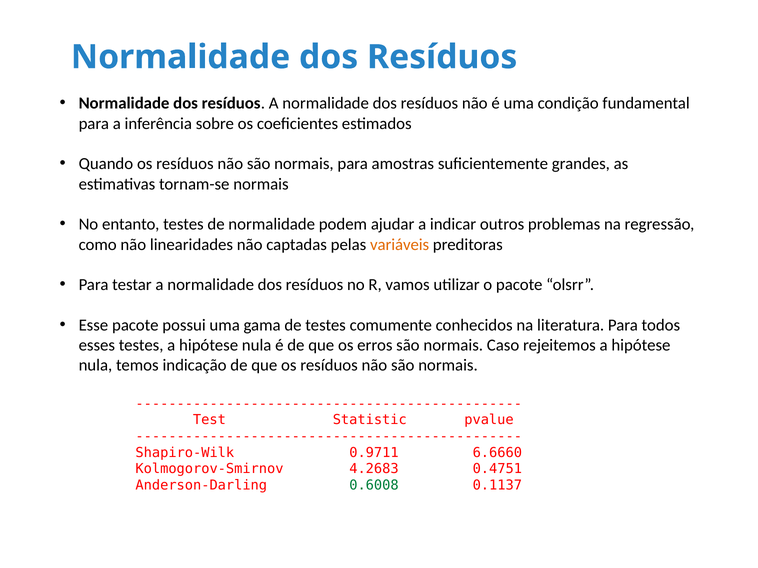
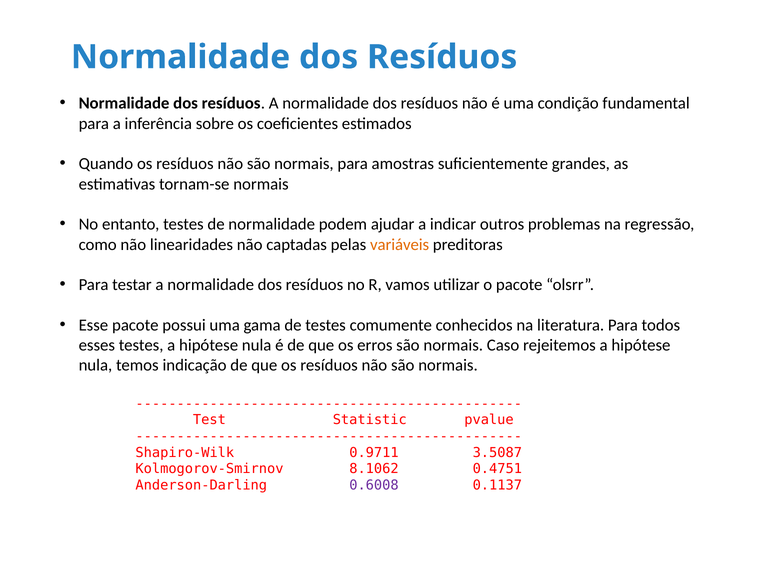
6.6660: 6.6660 -> 3.5087
4.2683: 4.2683 -> 8.1062
0.6008 colour: green -> purple
